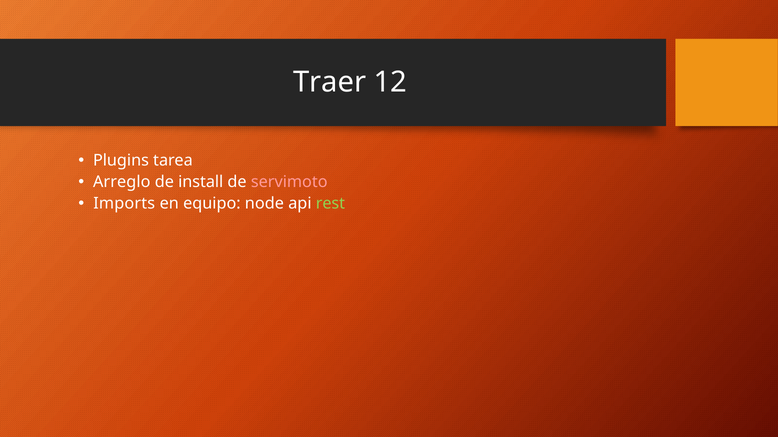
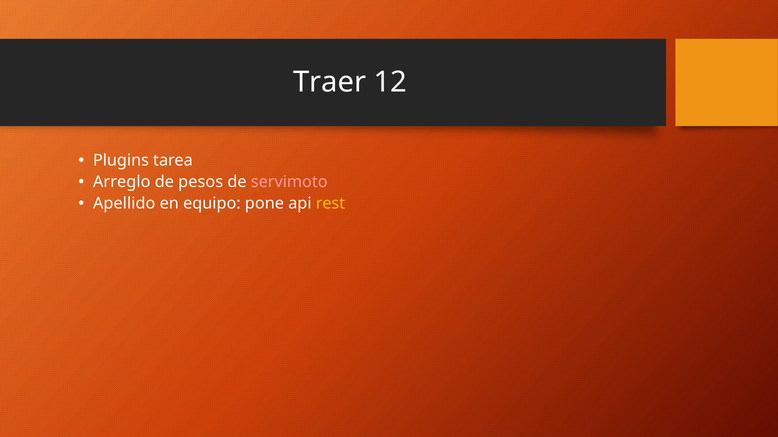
install: install -> pesos
Imports: Imports -> Apellido
node: node -> pone
rest colour: light green -> yellow
